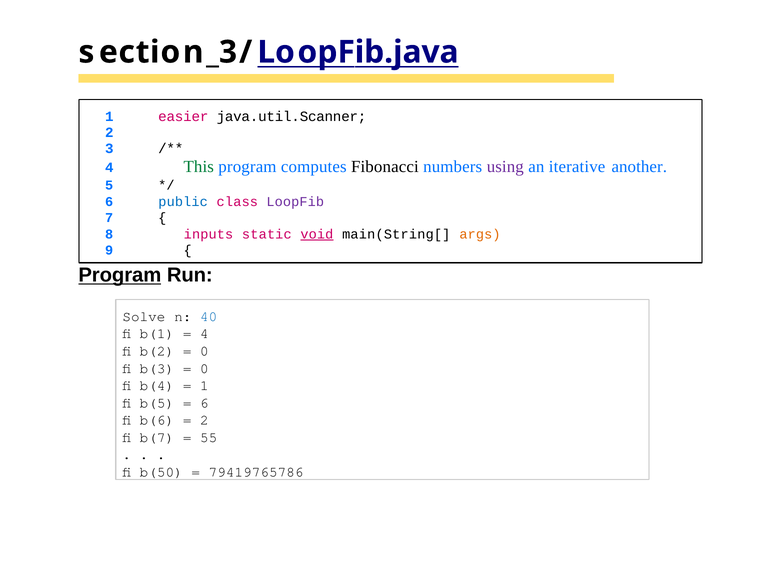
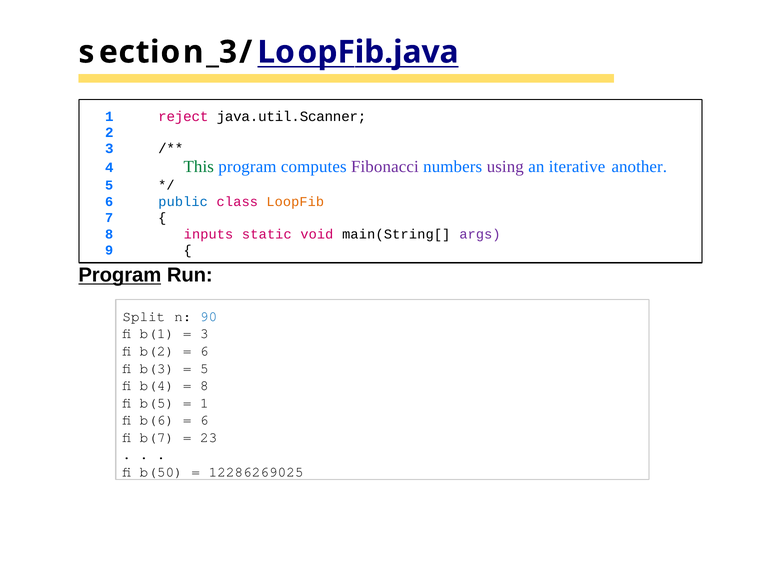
easier: easier -> reject
Fibonacci colour: black -> purple
LoopFib colour: purple -> orange
void underline: present -> none
args colour: orange -> purple
Solve: Solve -> Split
40: 40 -> 90
4 at (204, 334): 4 -> 3
0 at (204, 351): 0 -> 6
0 at (204, 369): 0 -> 5
1 at (204, 386): 1 -> 8
6 at (204, 403): 6 -> 1
2 at (204, 420): 2 -> 6
55: 55 -> 23
79419765786: 79419765786 -> 12286269025
